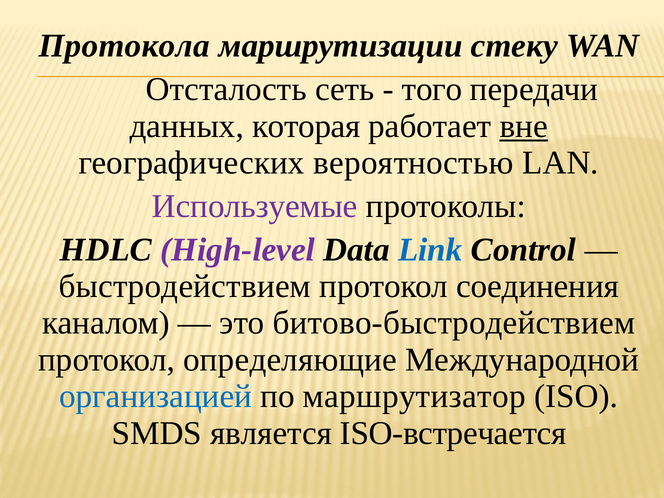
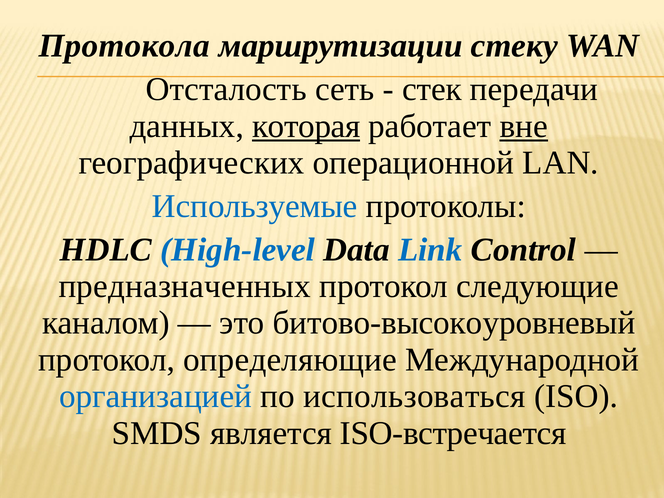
того: того -> стек
которая underline: none -> present
вероятностью: вероятностью -> операционной
Используемые colour: purple -> blue
High-level colour: purple -> blue
быстродействием: быстродействием -> предназначенных
соединения: соединения -> следующие
битово-быстродействием: битово-быстродействием -> битово-высокоуровневый
маршрутизатор: маршрутизатор -> использоваться
